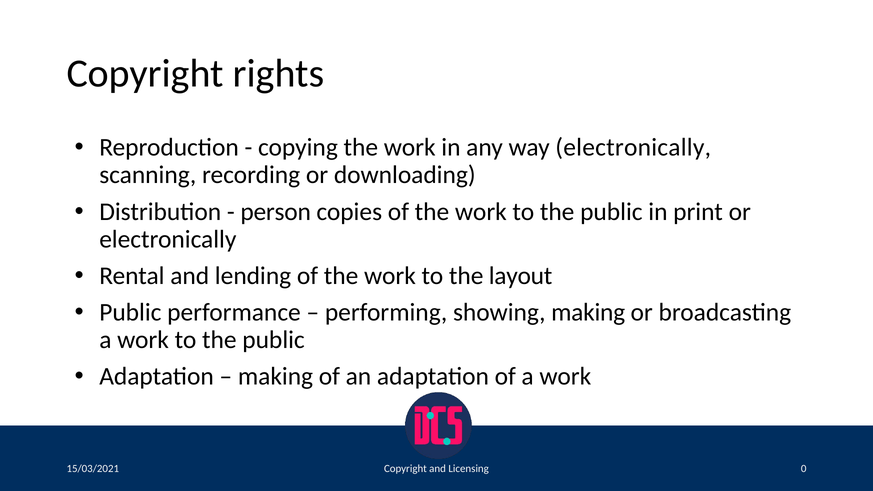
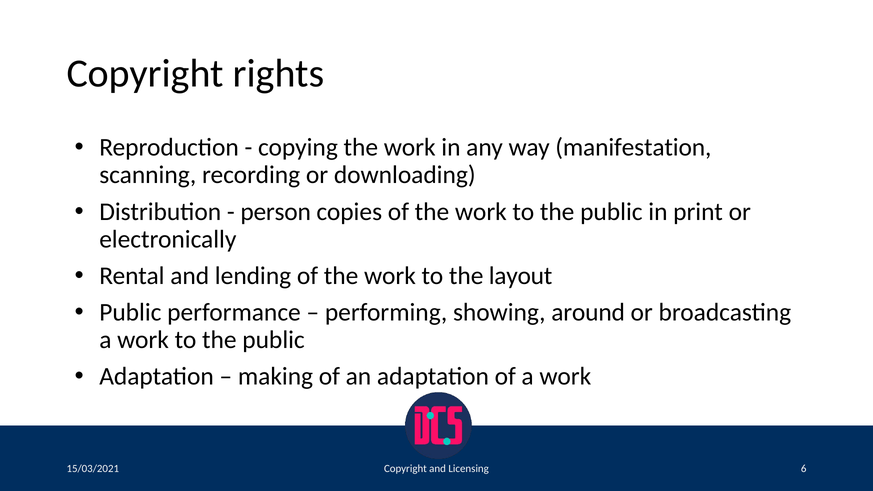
way electronically: electronically -> manifestation
showing making: making -> around
0: 0 -> 6
